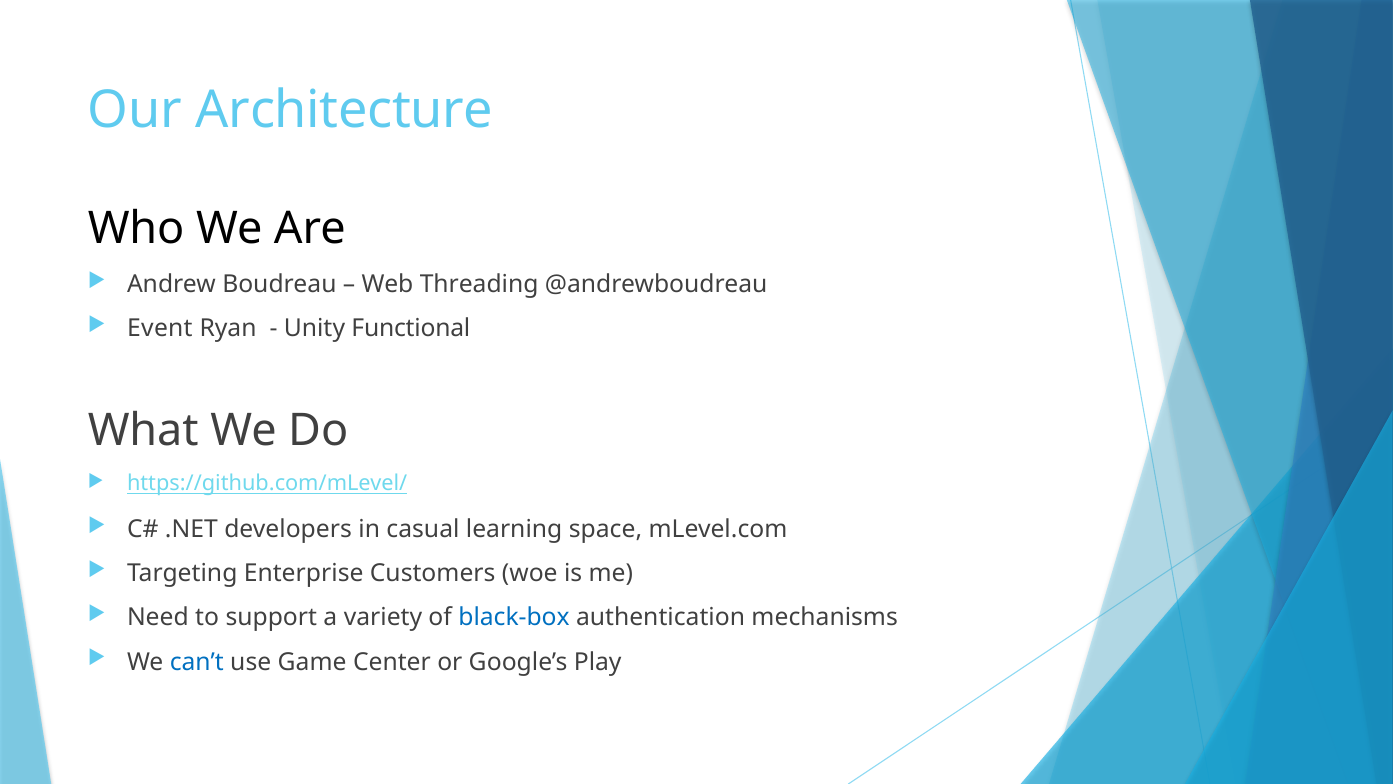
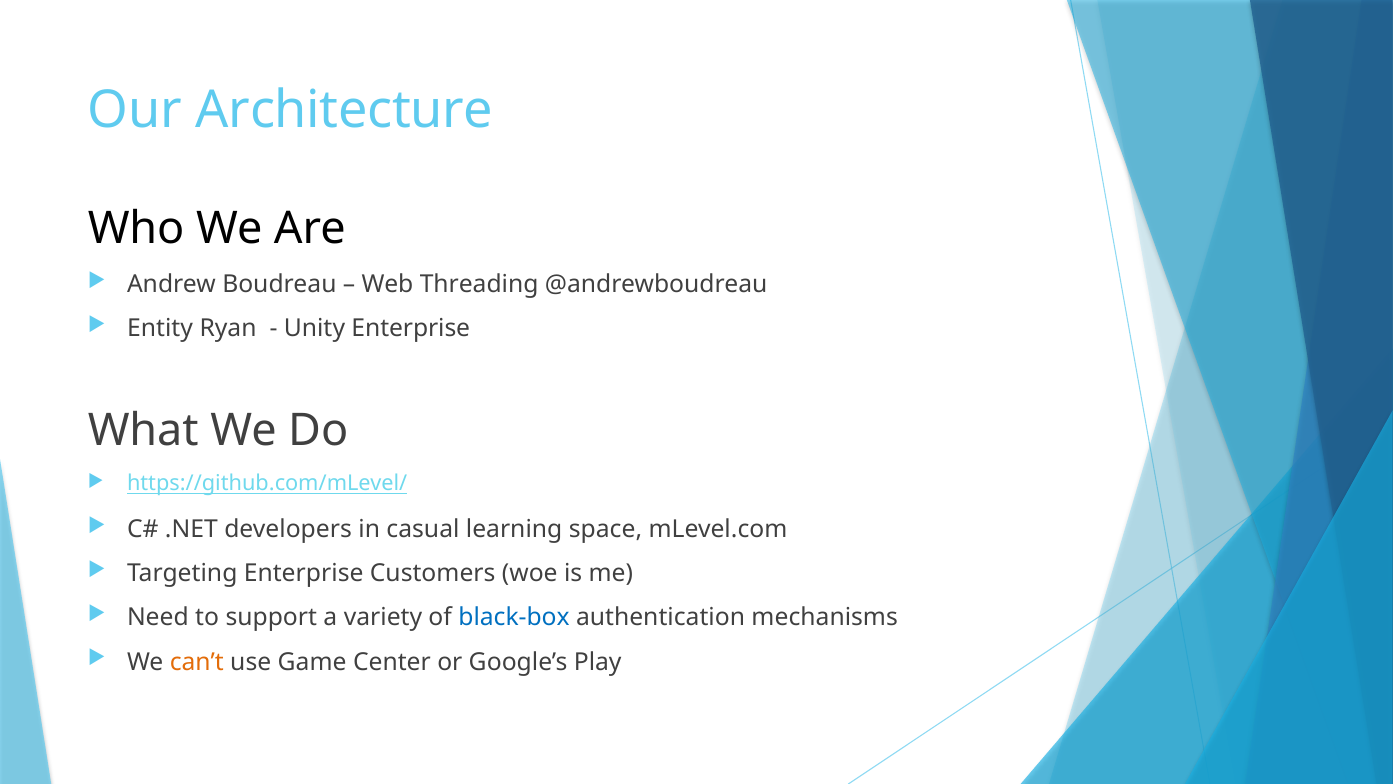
Event: Event -> Entity
Unity Functional: Functional -> Enterprise
can’t colour: blue -> orange
